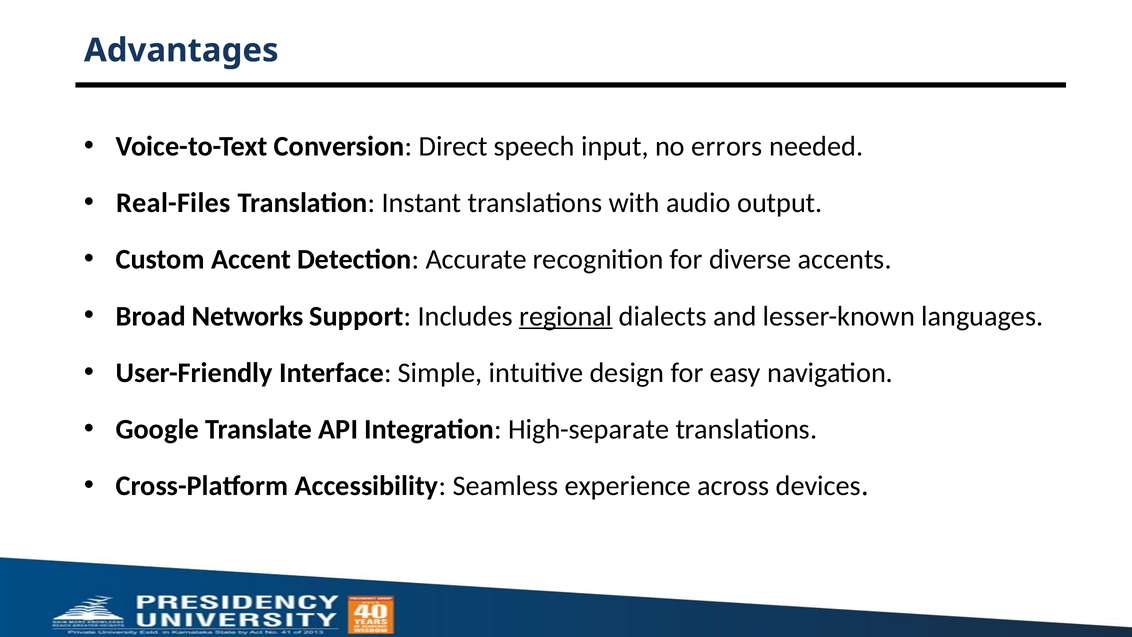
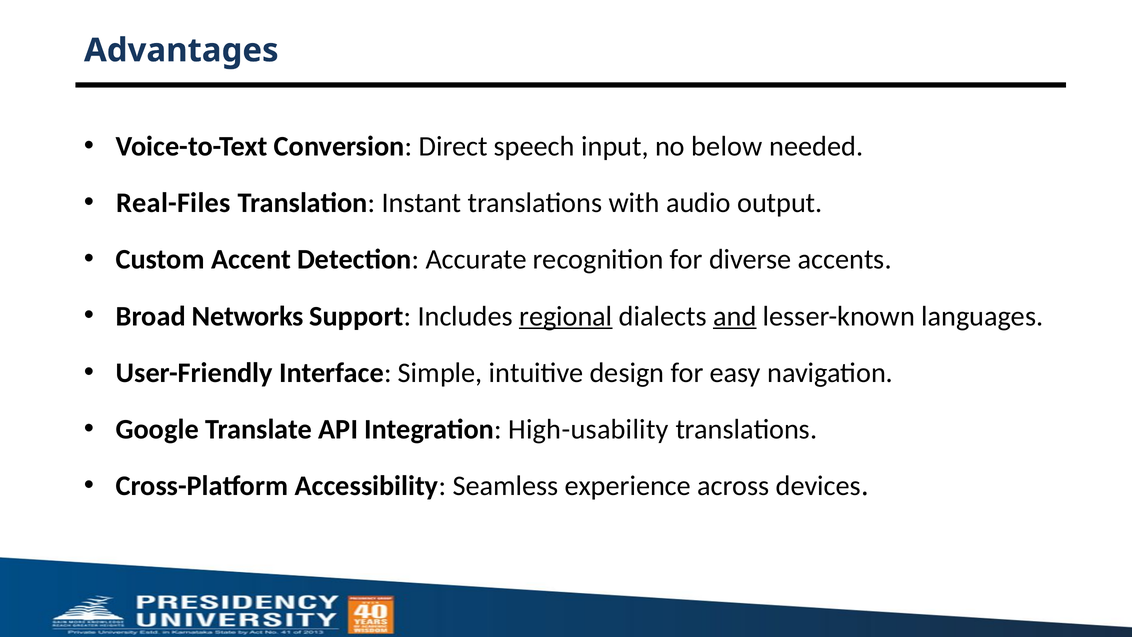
errors: errors -> below
and underline: none -> present
High-separate: High-separate -> High-usability
